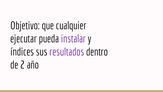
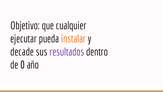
instalar colour: purple -> orange
índices: índices -> decade
2: 2 -> 0
